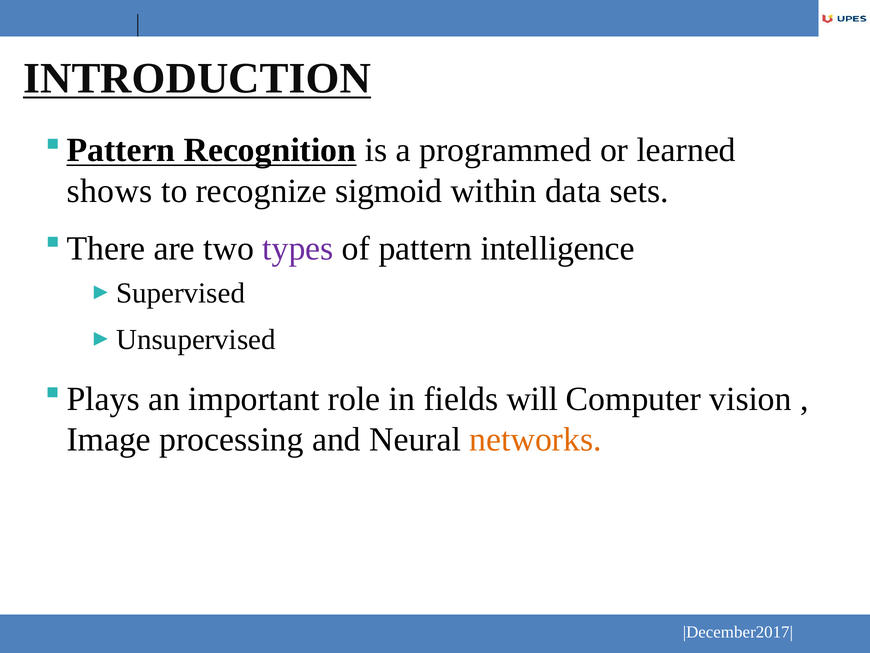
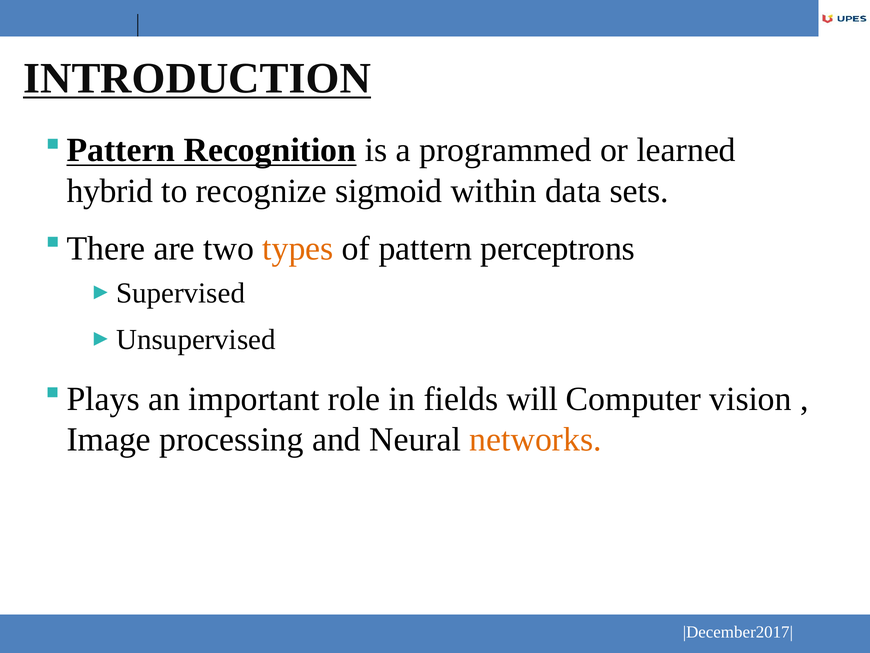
shows: shows -> hybrid
types colour: purple -> orange
intelligence: intelligence -> perceptrons
